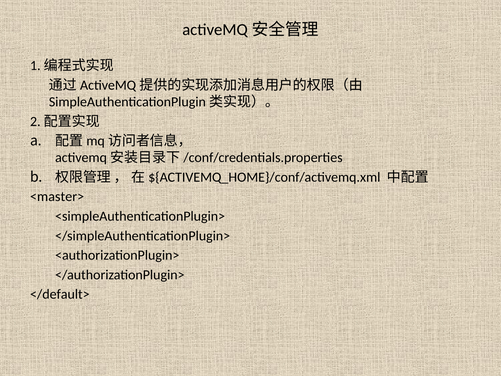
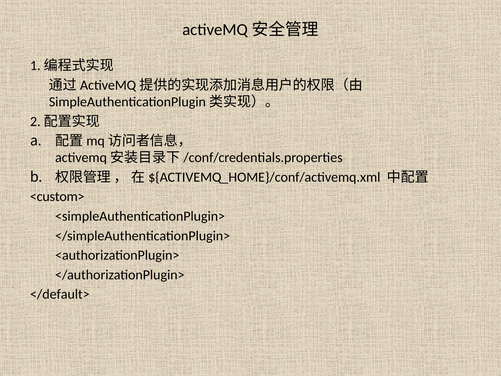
<master>: <master> -> <custom>
